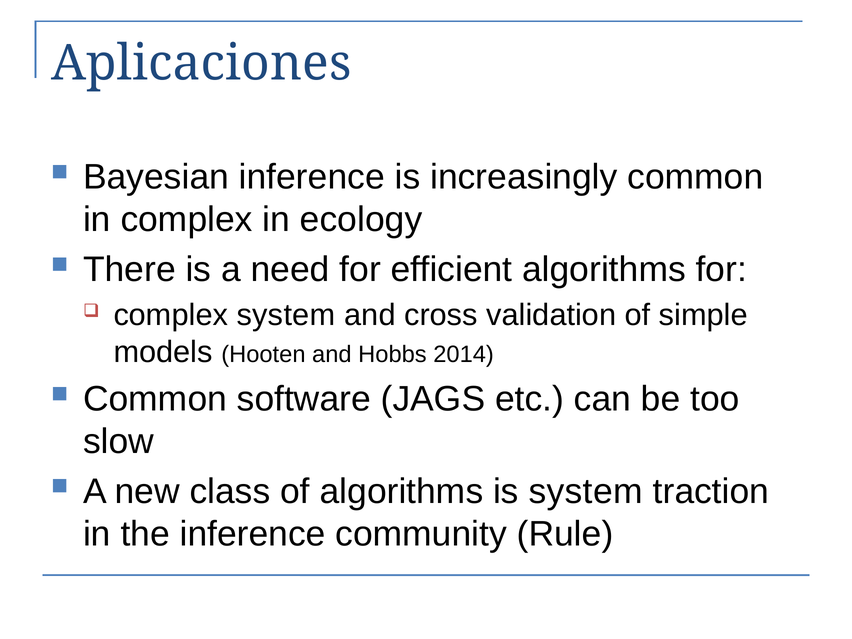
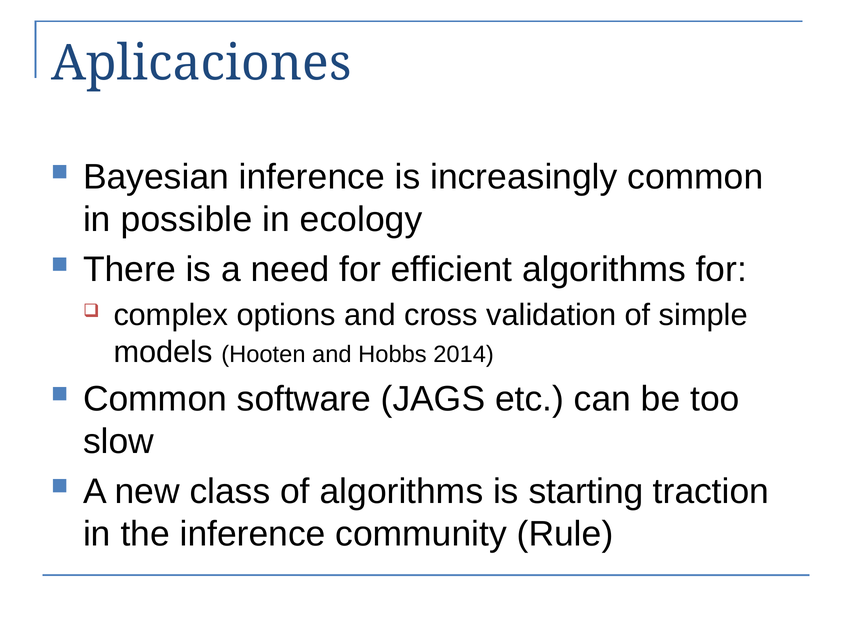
in complex: complex -> possible
complex system: system -> options
is system: system -> starting
